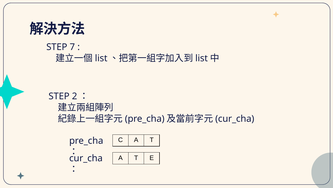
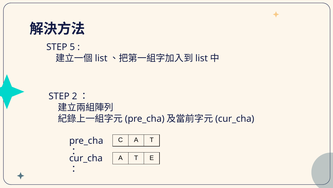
7: 7 -> 5
